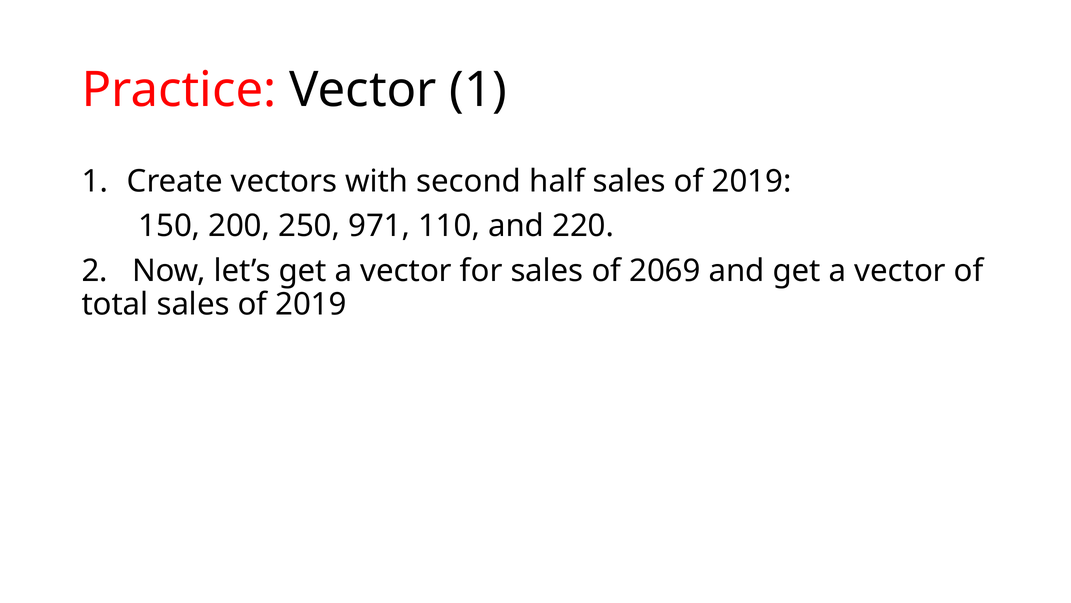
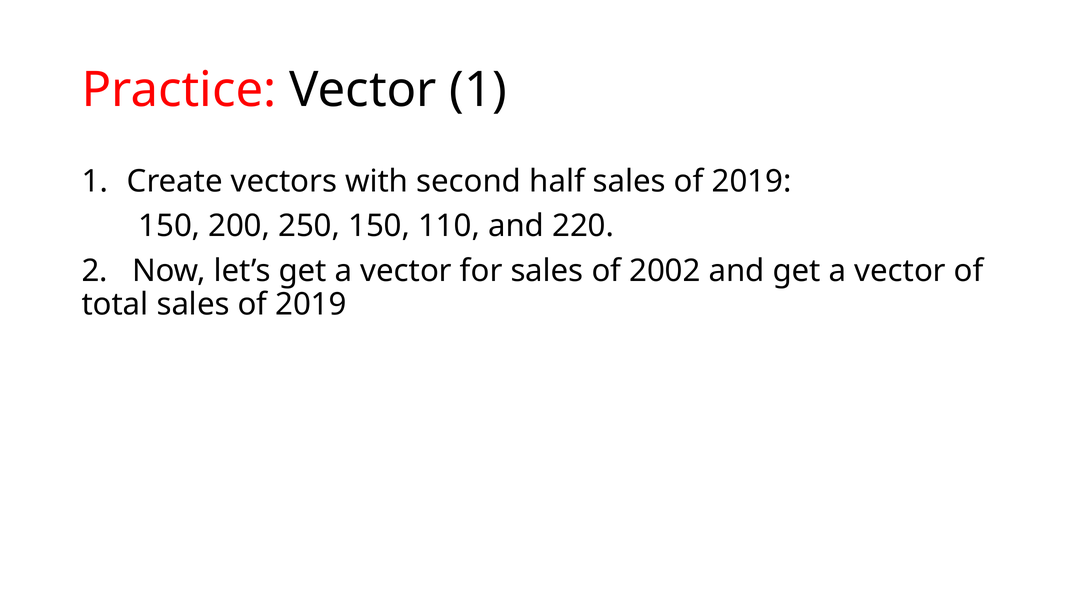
250 971: 971 -> 150
2069: 2069 -> 2002
